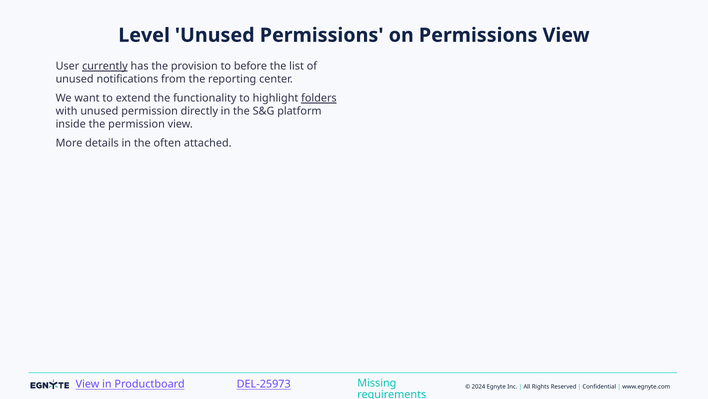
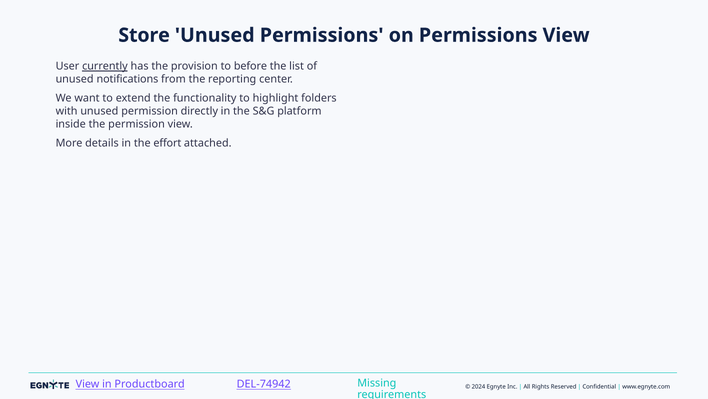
Level: Level -> Store
folders underline: present -> none
often: often -> effort
DEL-25973: DEL-25973 -> DEL-74942
